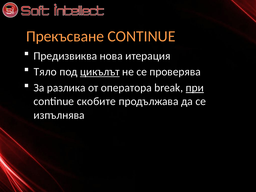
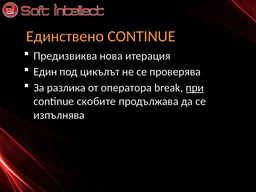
Прекъсване: Прекъсване -> Единствено
Тяло: Тяло -> Един
цикълът underline: present -> none
